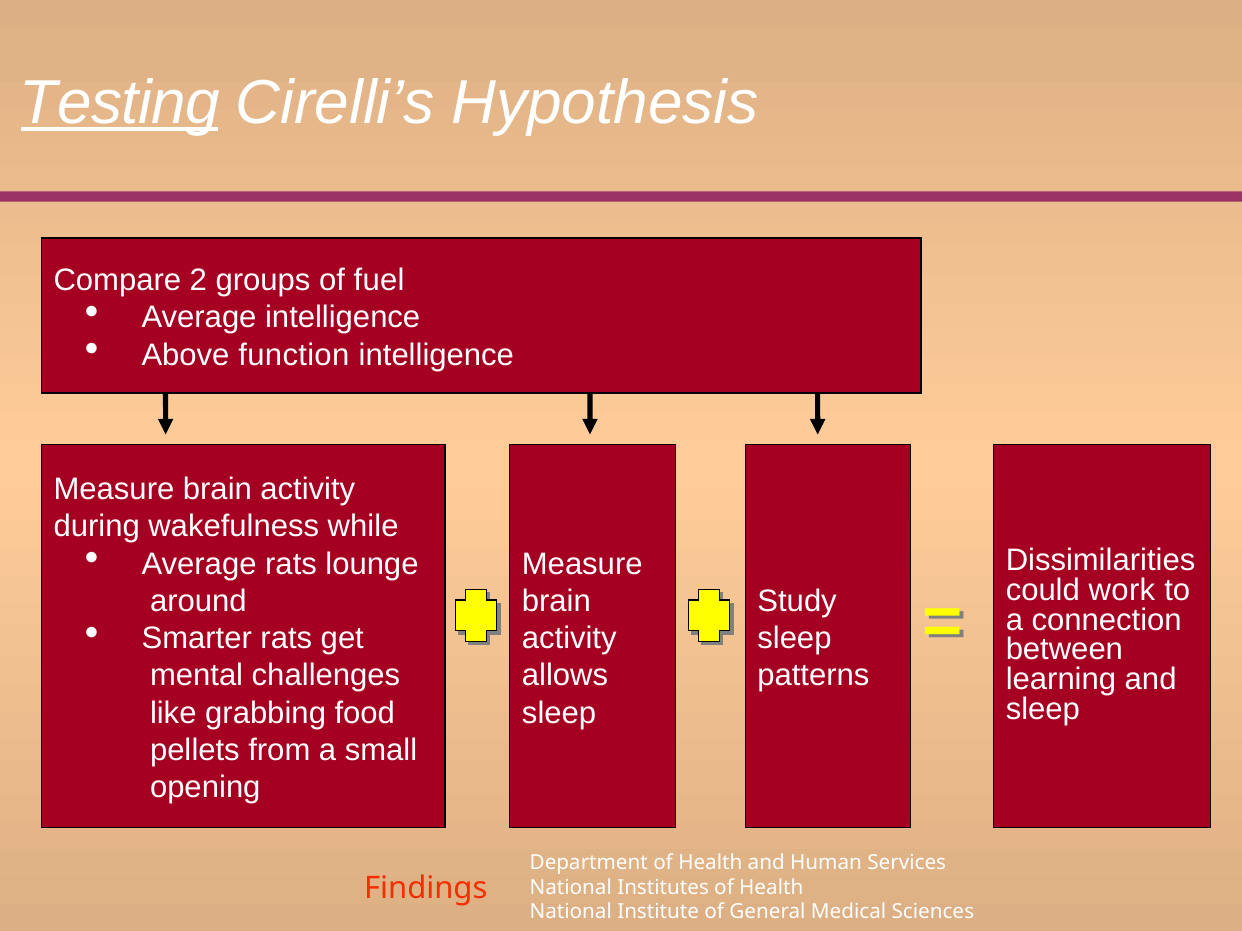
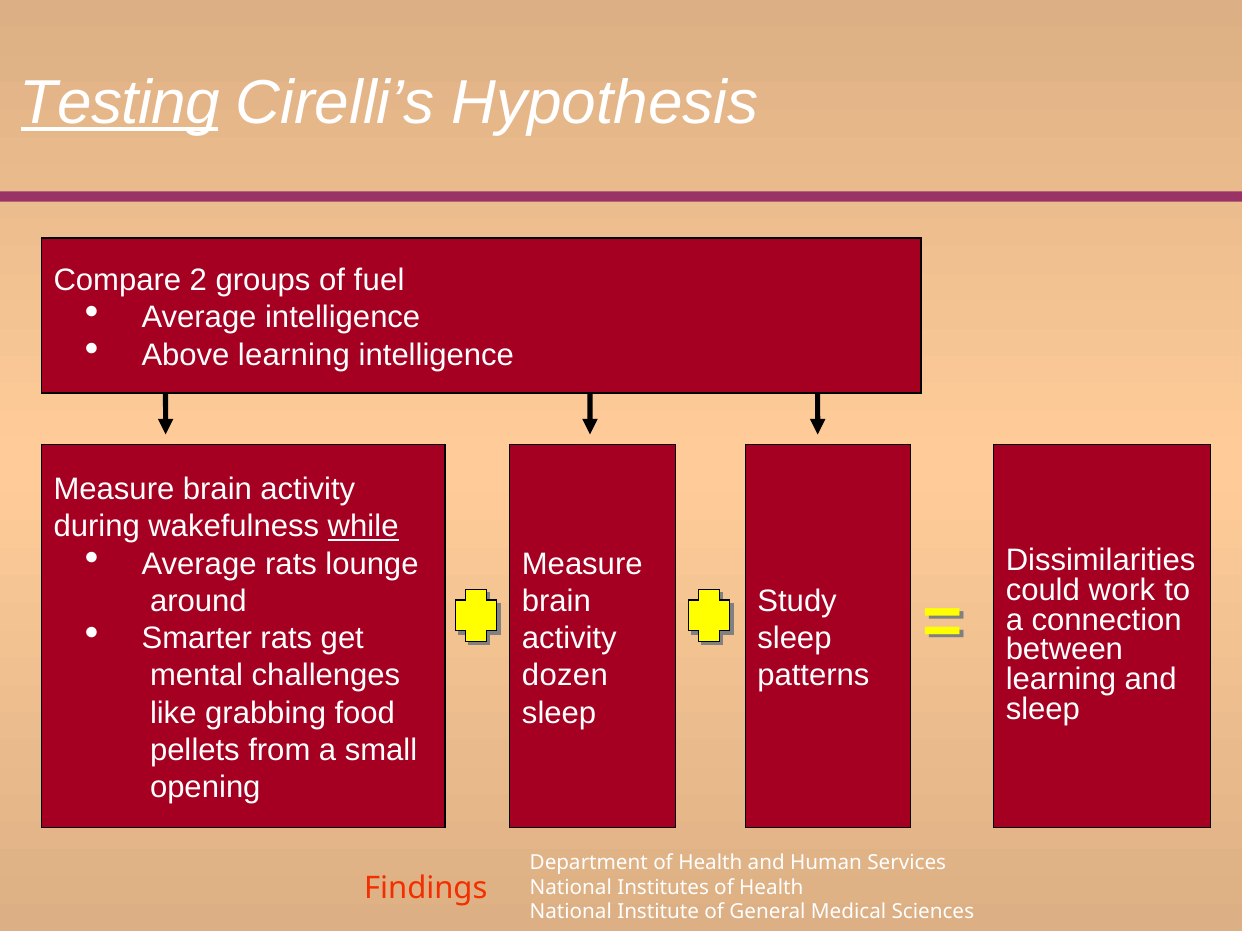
Above function: function -> learning
while underline: none -> present
allows: allows -> dozen
